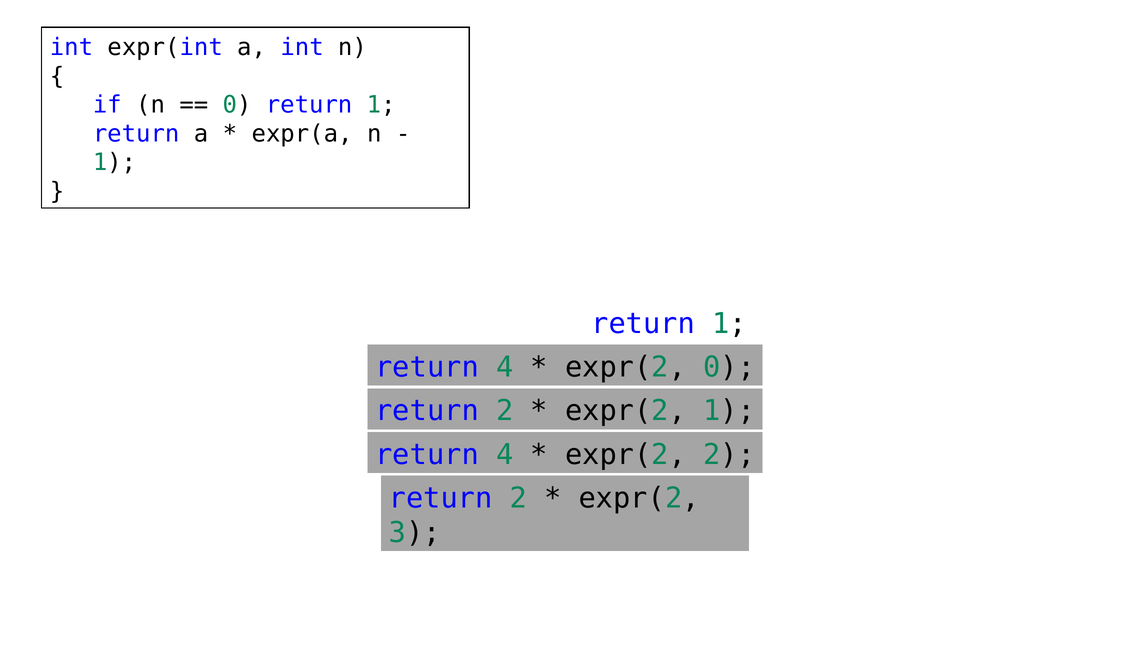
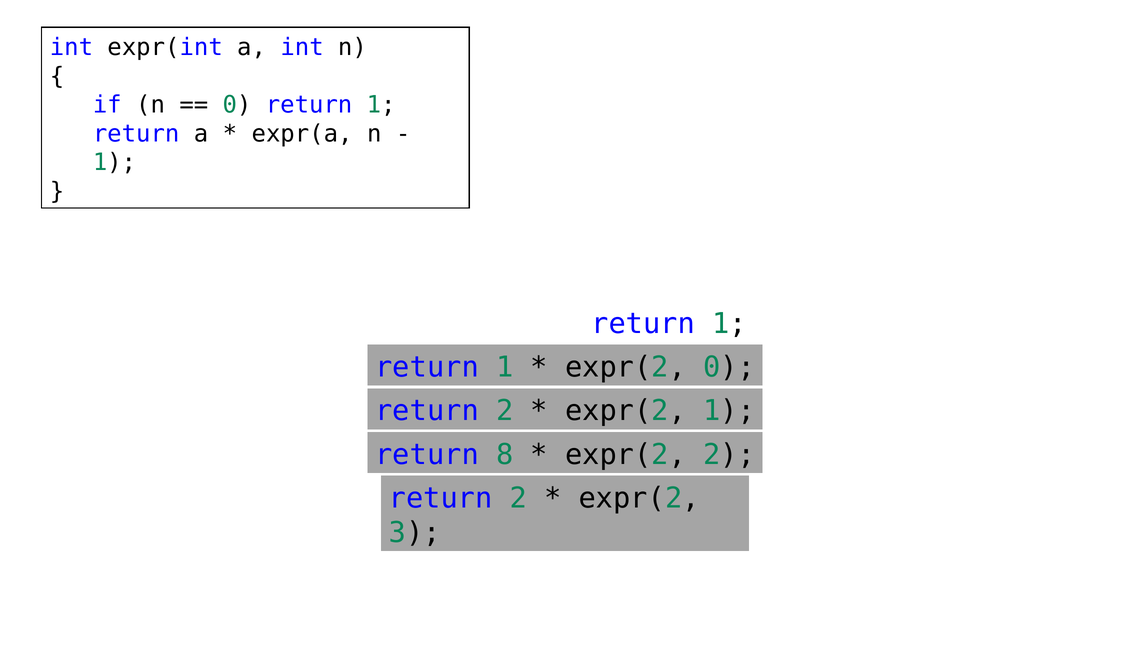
4 at (505, 367): 4 -> 1
4 at (505, 455): 4 -> 8
